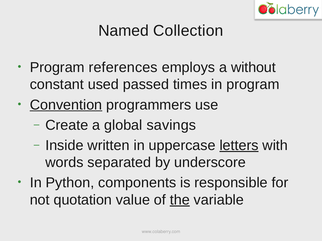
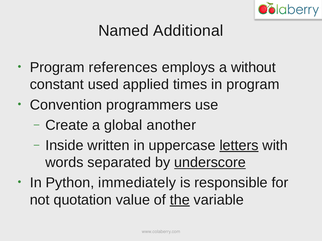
Collection: Collection -> Additional
passed: passed -> applied
Convention underline: present -> none
savings: savings -> another
underscore underline: none -> present
components: components -> immediately
